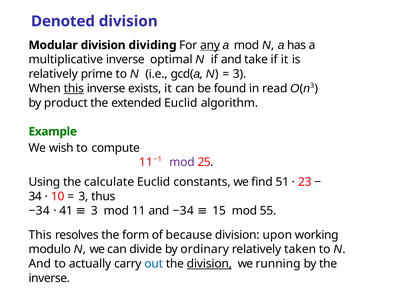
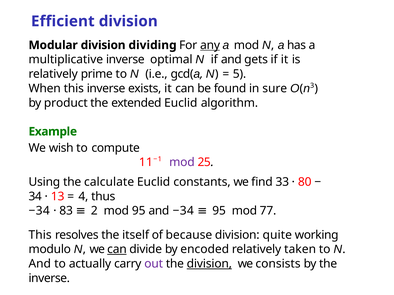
Denoted: Denoted -> Efficient
take: take -> gets
3 at (239, 74): 3 -> 5
this at (74, 89) underline: present -> none
read: read -> sure
51: 51 -> 33
23: 23 -> 80
10: 10 -> 13
3 at (83, 197): 3 -> 4
41: 41 -> 83
3 at (94, 211): 3 -> 2
mod 11: 11 -> 95
15 at (219, 211): 15 -> 95
55: 55 -> 77
form: form -> itself
upon: upon -> quite
can at (117, 250) underline: none -> present
ordinary: ordinary -> encoded
out colour: blue -> purple
running: running -> consists
